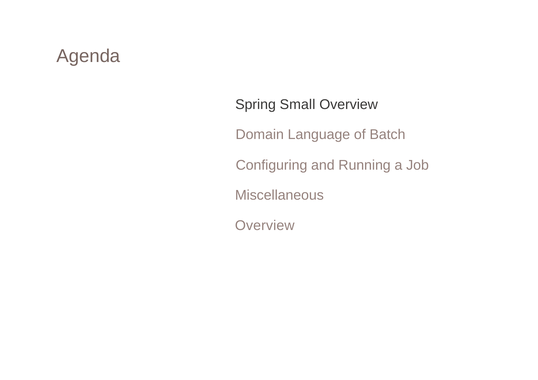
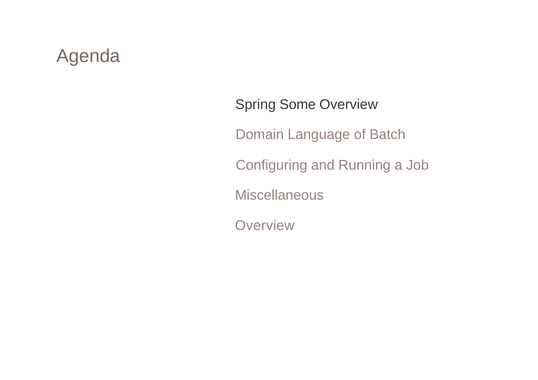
Small: Small -> Some
